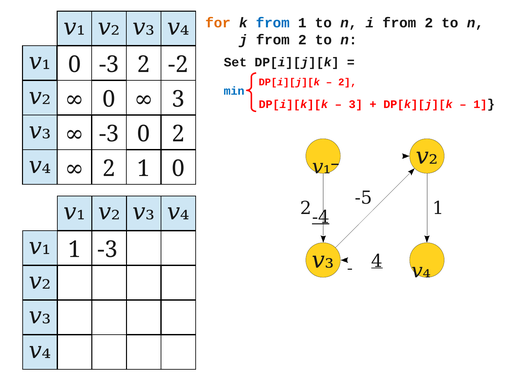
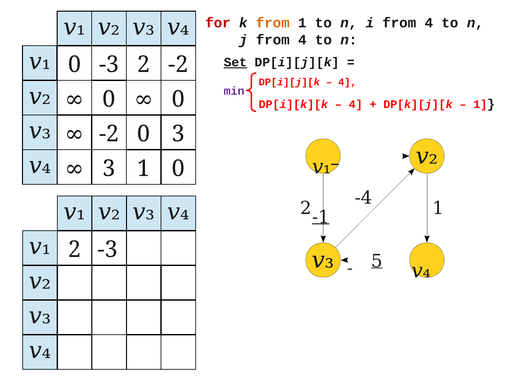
for colour: orange -> red
from at (273, 23) colour: blue -> orange
i from 2: 2 -> 4
j from 2: 2 -> 4
Set underline: none -> present
2 at (347, 82): 2 -> 4
3 at (178, 99): 3 -> 0
min colour: blue -> purple
3 at (356, 104): 3 -> 4
-3 at (109, 134): -3 -> -2
0 2: 2 -> 3
2 at (109, 168): 2 -> 3
-5: -5 -> -4
-4: -4 -> -1
v₁ 1: 1 -> 2
4: 4 -> 5
